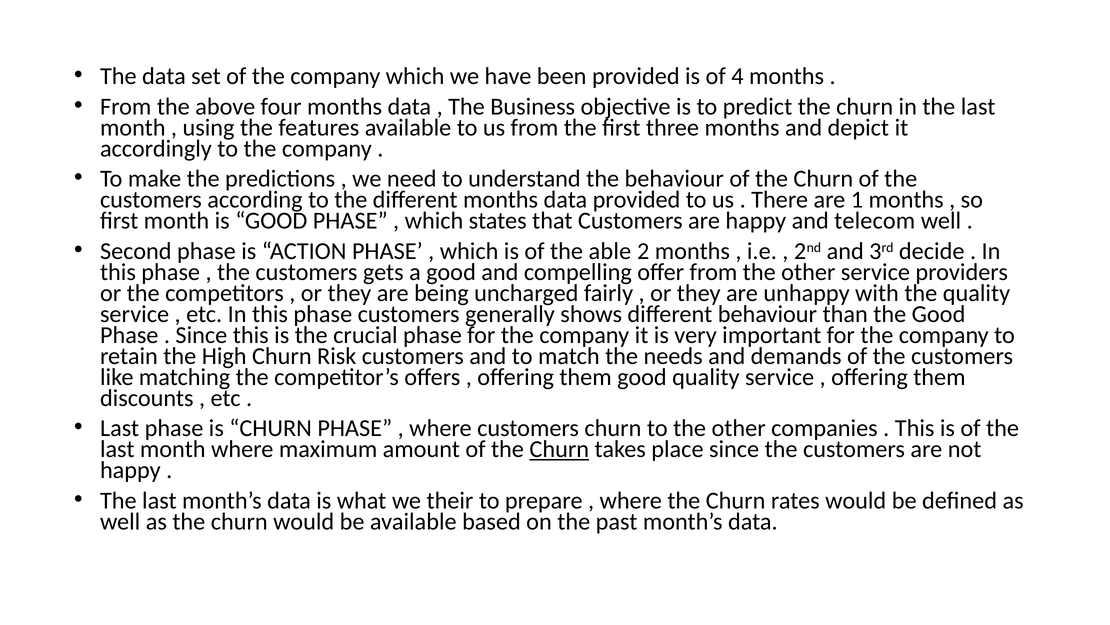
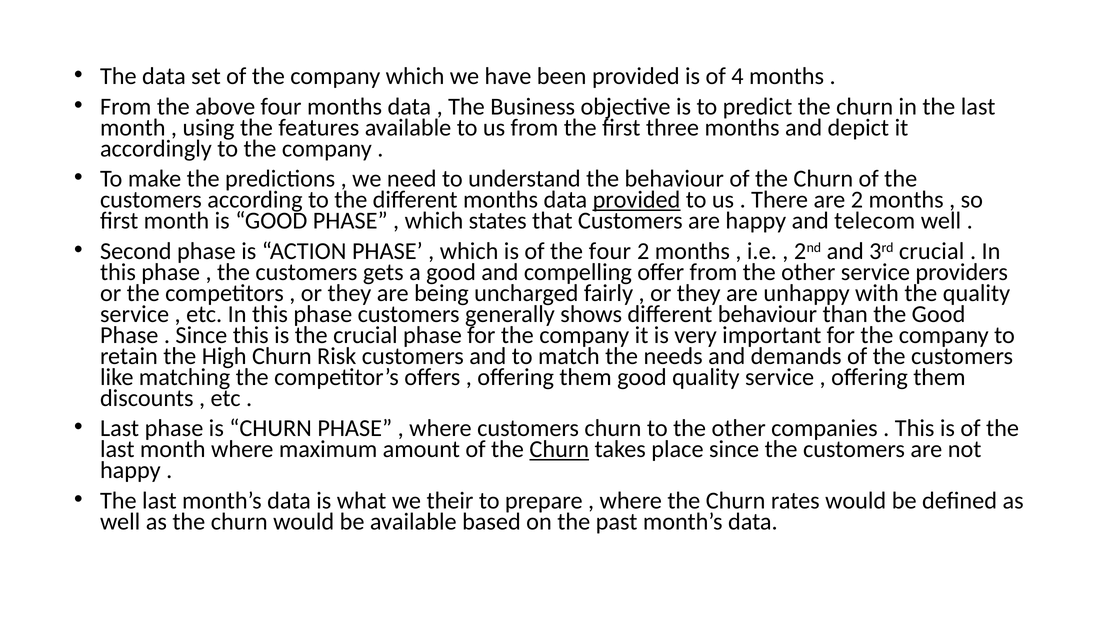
provided at (637, 200) underline: none -> present
are 1: 1 -> 2
the able: able -> four
3rd decide: decide -> crucial
